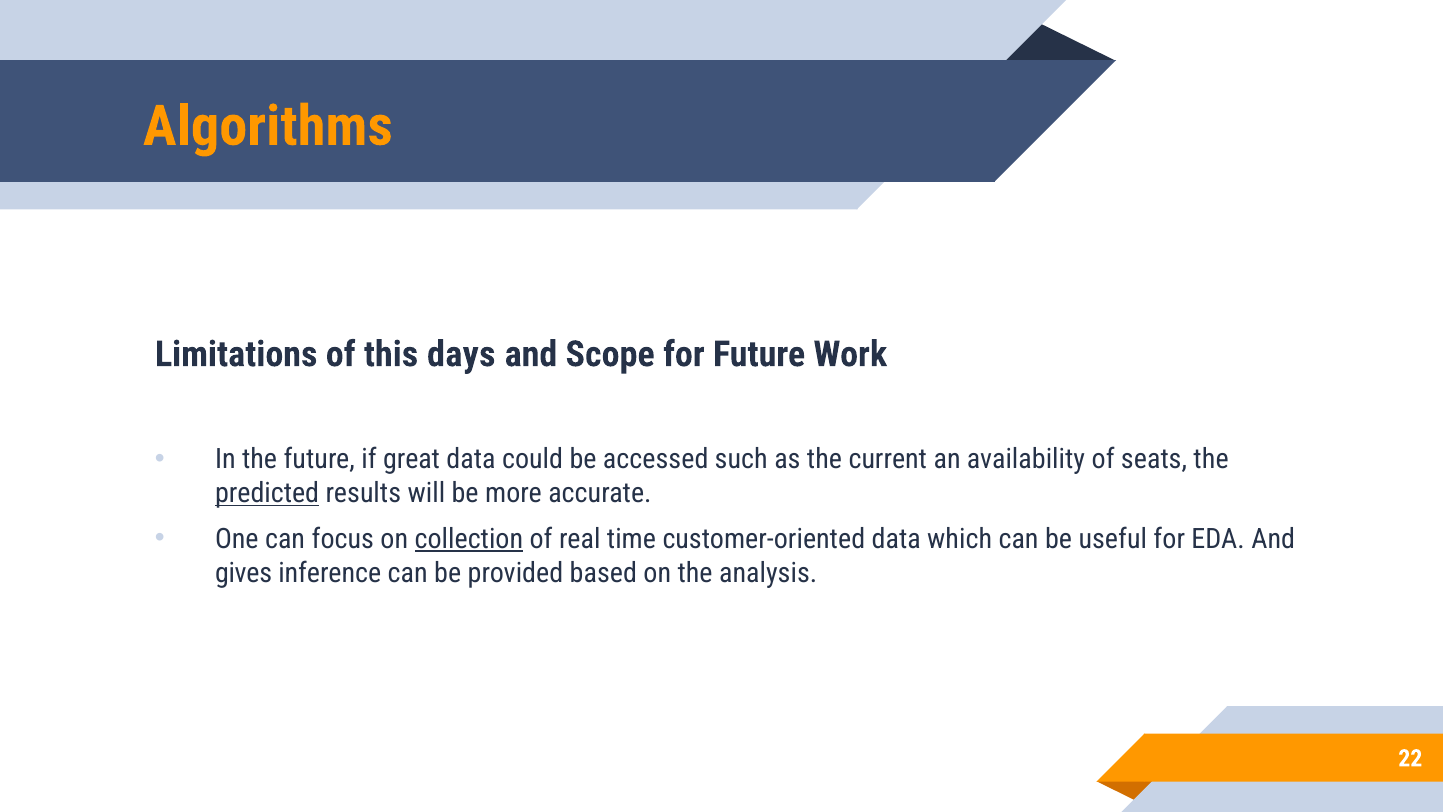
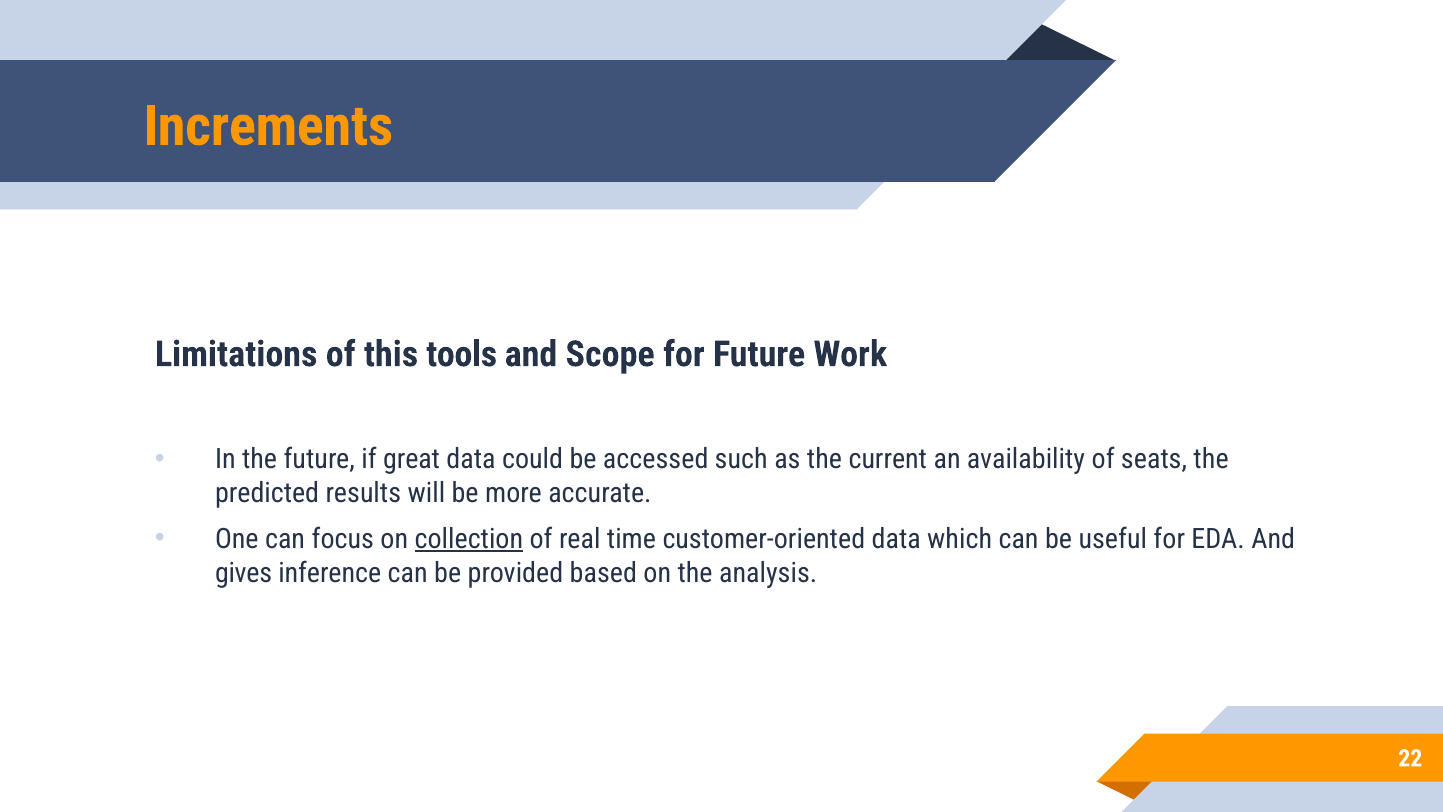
Algorithms: Algorithms -> Increments
days: days -> tools
predicted underline: present -> none
